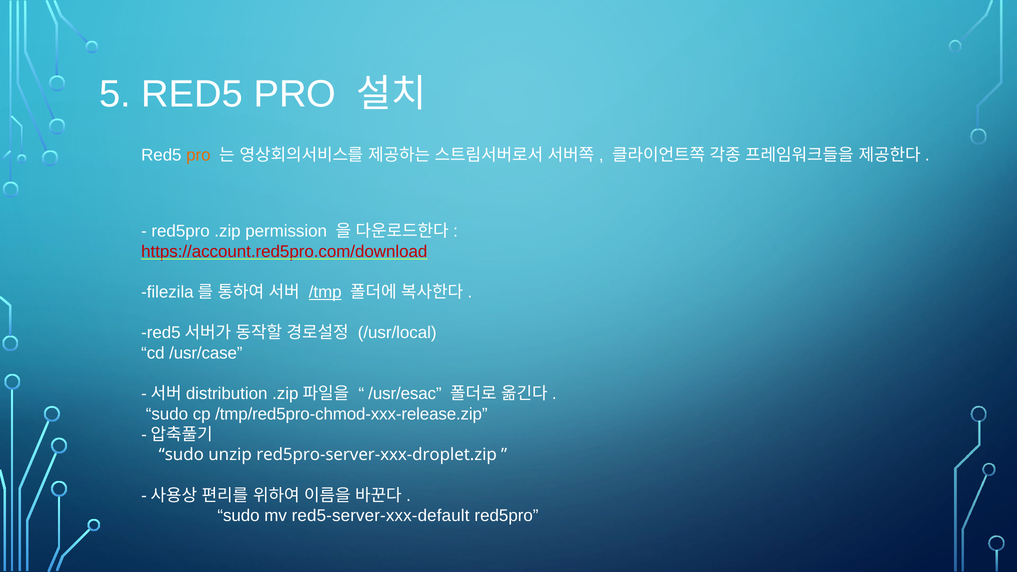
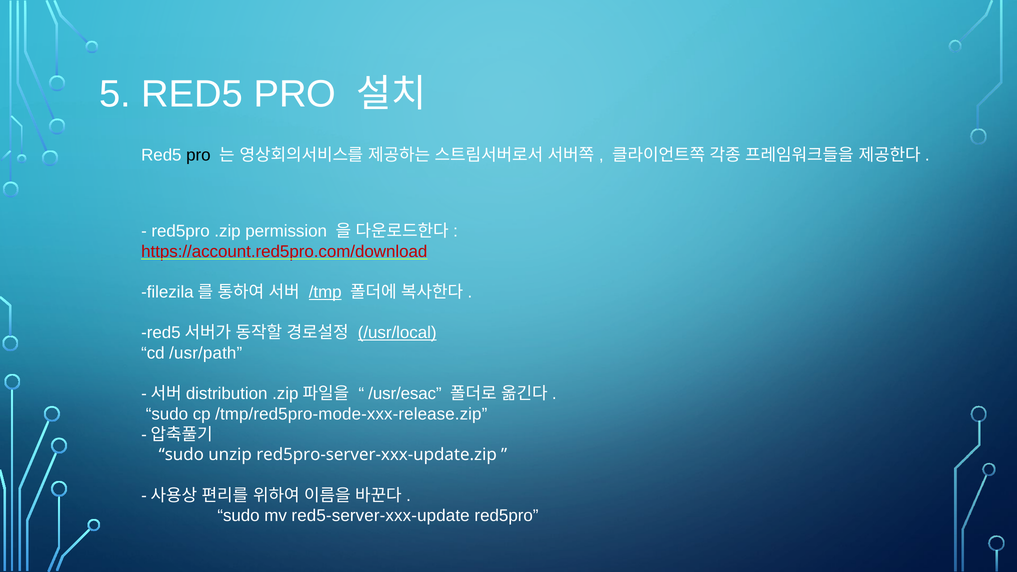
pro at (198, 155) colour: orange -> black
/usr/local underline: none -> present
/usr/case: /usr/case -> /usr/path
/tmp/red5pro-chmod-xxx-release.zip: /tmp/red5pro-chmod-xxx-release.zip -> /tmp/red5pro-mode-xxx-release.zip
red5pro-server-xxx-droplet.zip: red5pro-server-xxx-droplet.zip -> red5pro-server-xxx-update.zip
red5-server-xxx-default: red5-server-xxx-default -> red5-server-xxx-update
